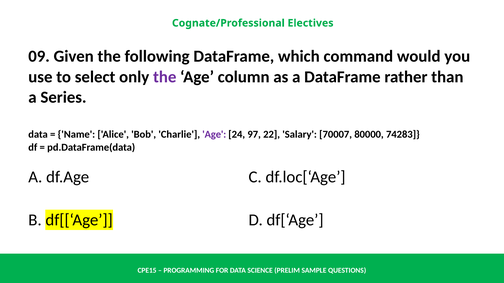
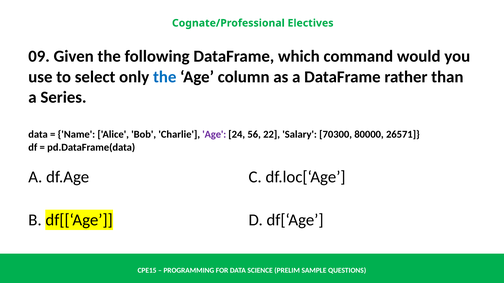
the at (165, 77) colour: purple -> blue
97: 97 -> 56
70007: 70007 -> 70300
74283: 74283 -> 26571
